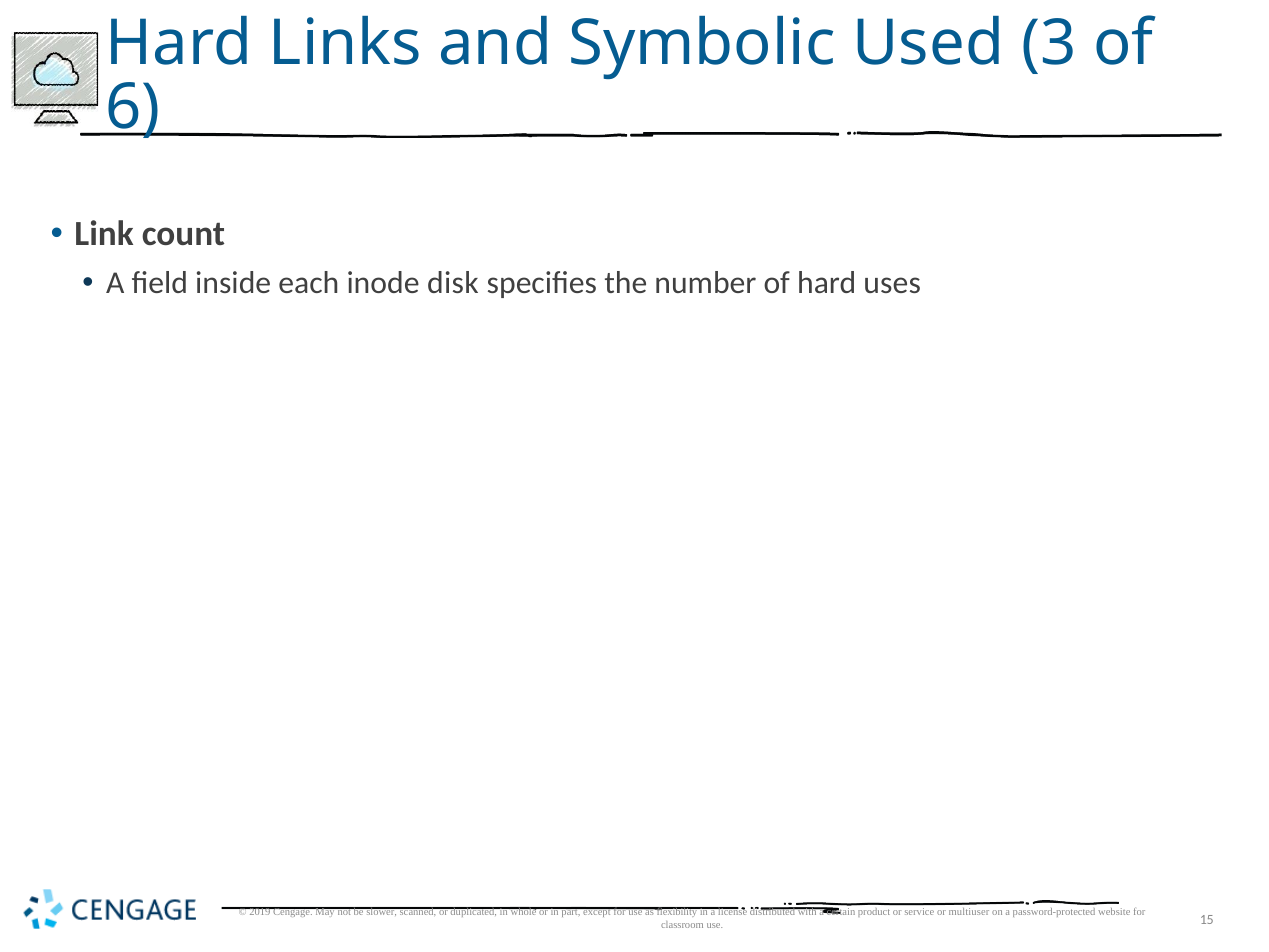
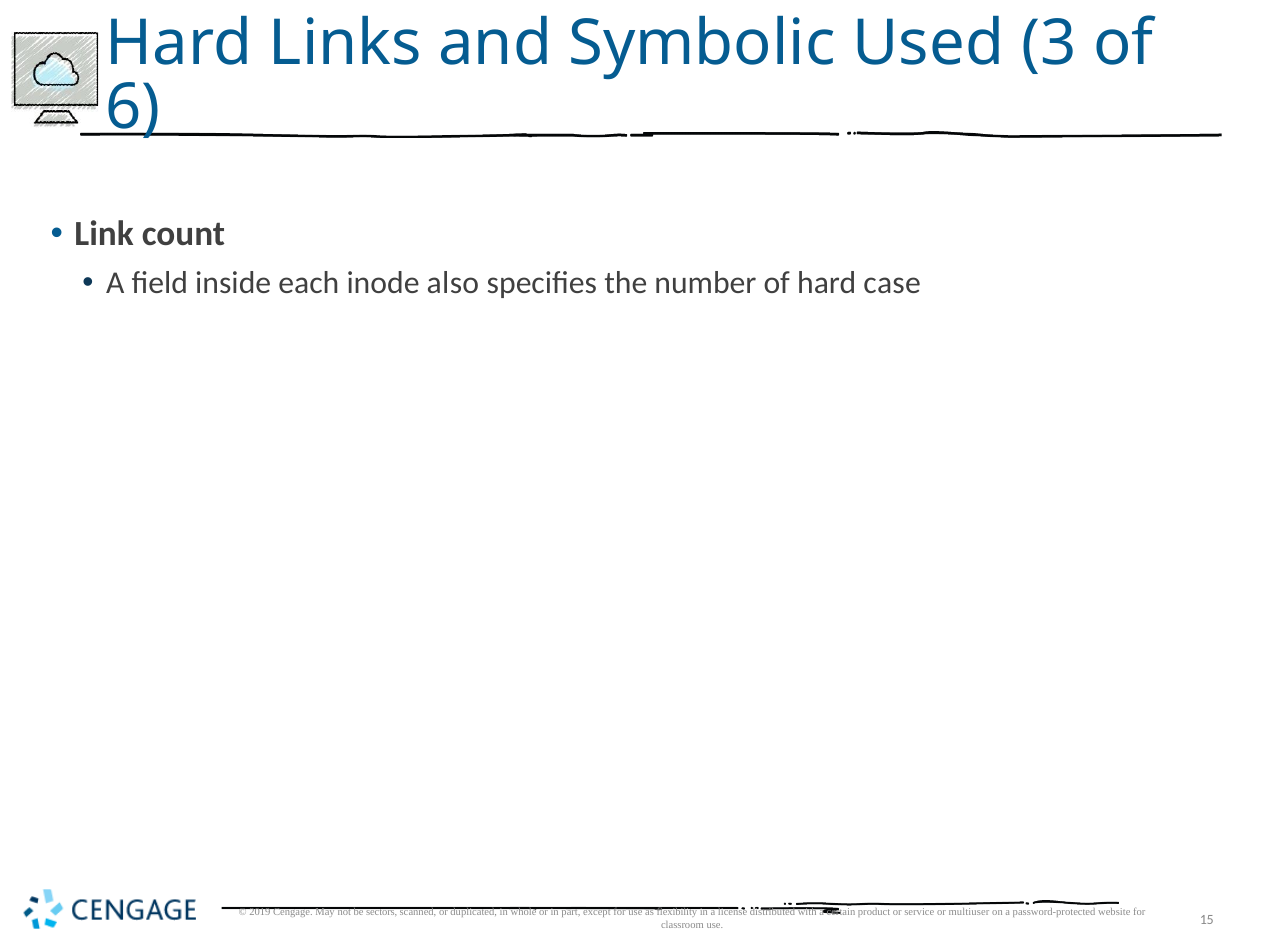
disk: disk -> also
uses: uses -> case
slower: slower -> sectors
